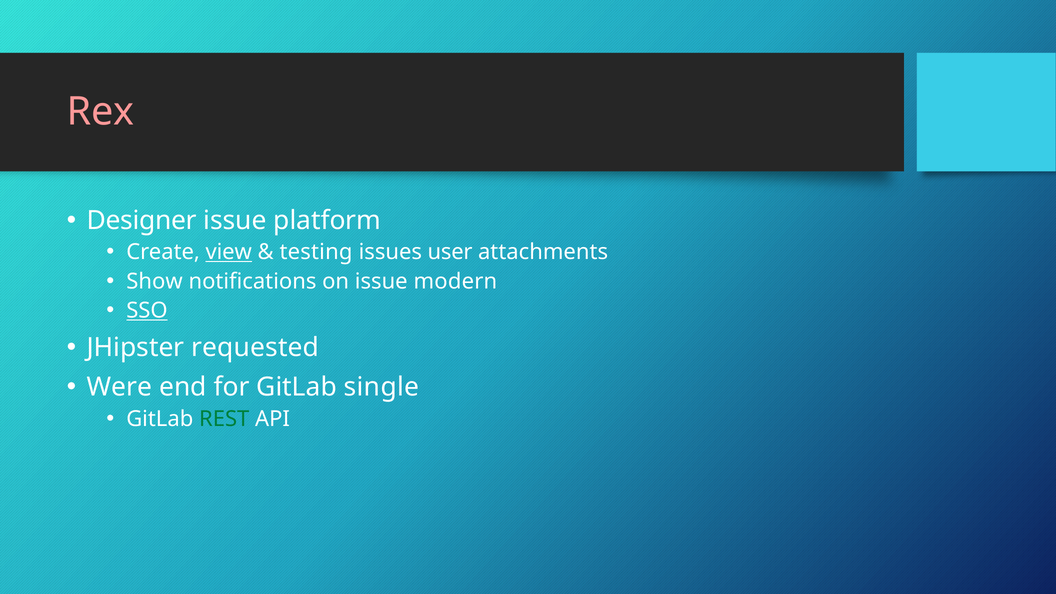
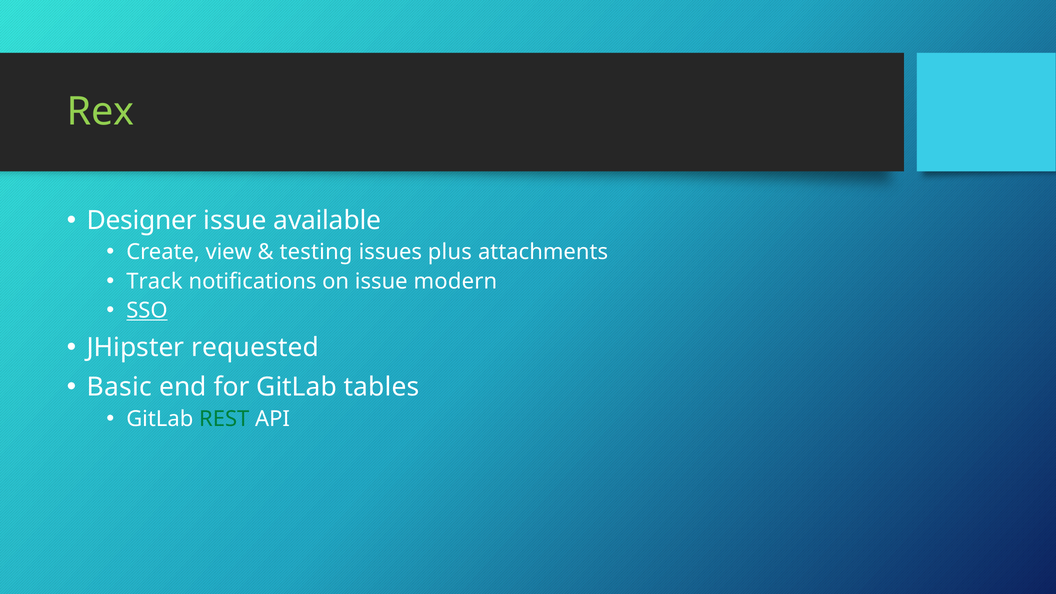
Rex colour: pink -> light green
platform: platform -> available
view underline: present -> none
user: user -> plus
Show: Show -> Track
Were: Were -> Basic
single: single -> tables
